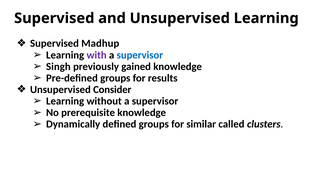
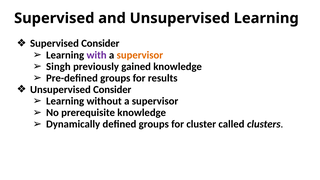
Supervised Madhup: Madhup -> Consider
supervisor at (140, 55) colour: blue -> orange
similar: similar -> cluster
